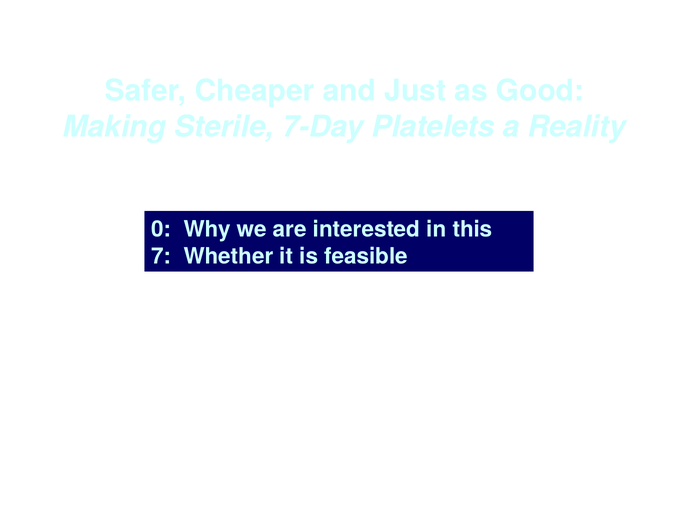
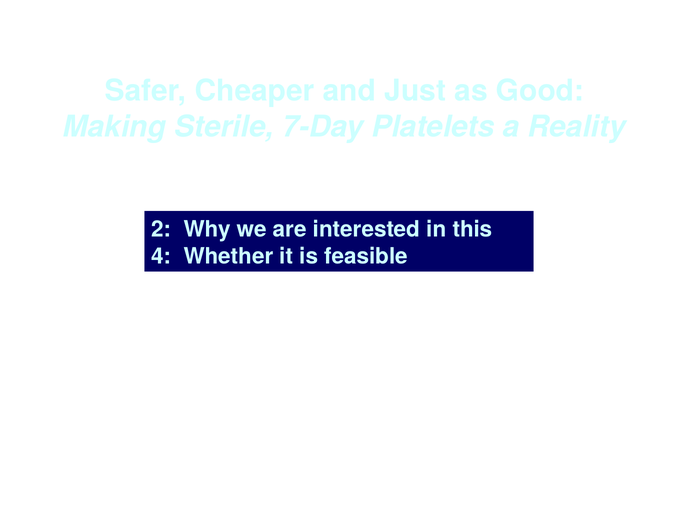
0: 0 -> 2
7: 7 -> 4
